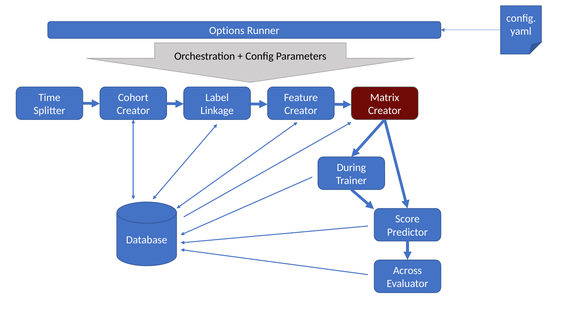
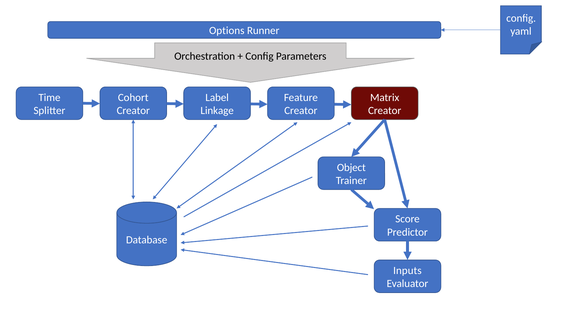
During: During -> Object
Across: Across -> Inputs
